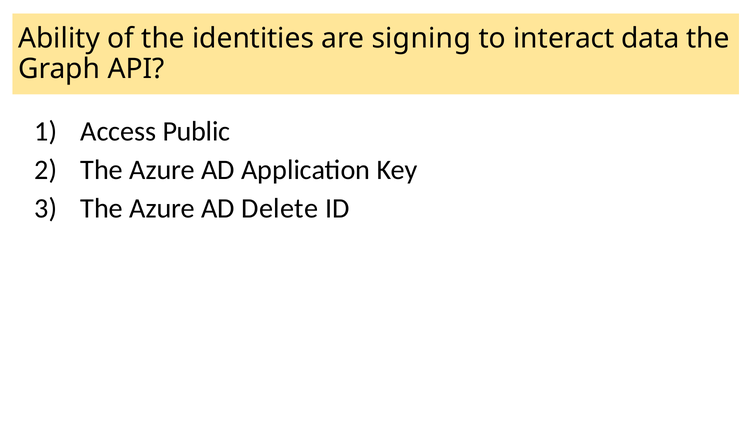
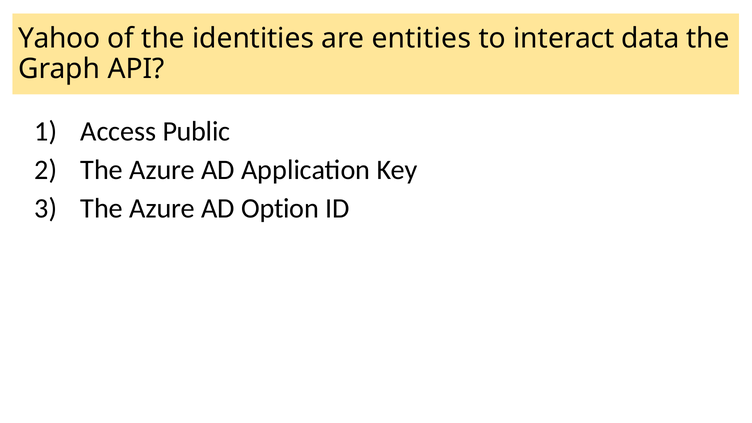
Ability: Ability -> Yahoo
signing: signing -> entities
Delete: Delete -> Option
